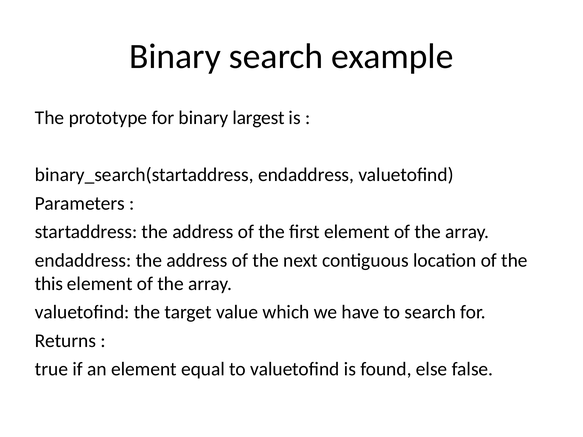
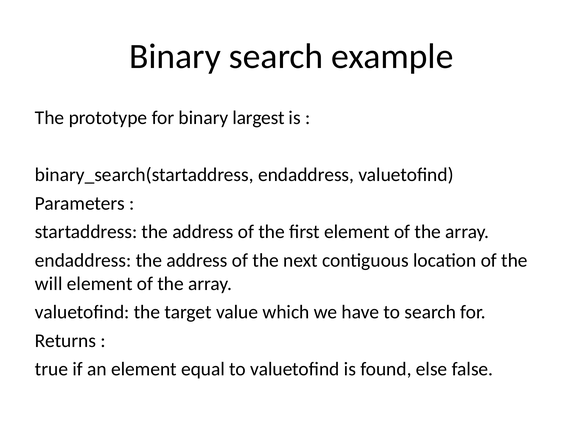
this: this -> will
